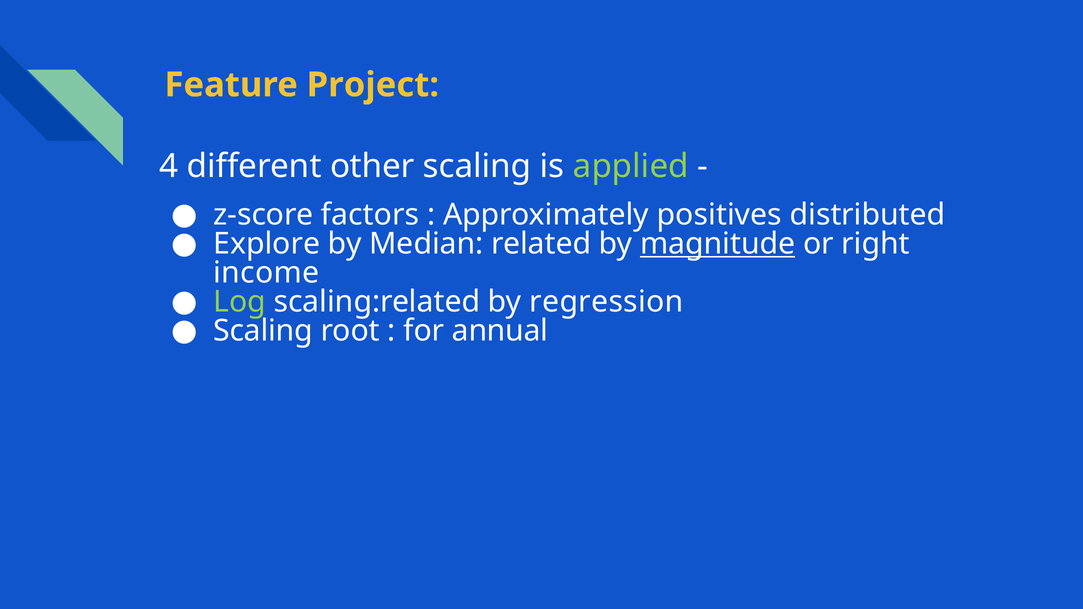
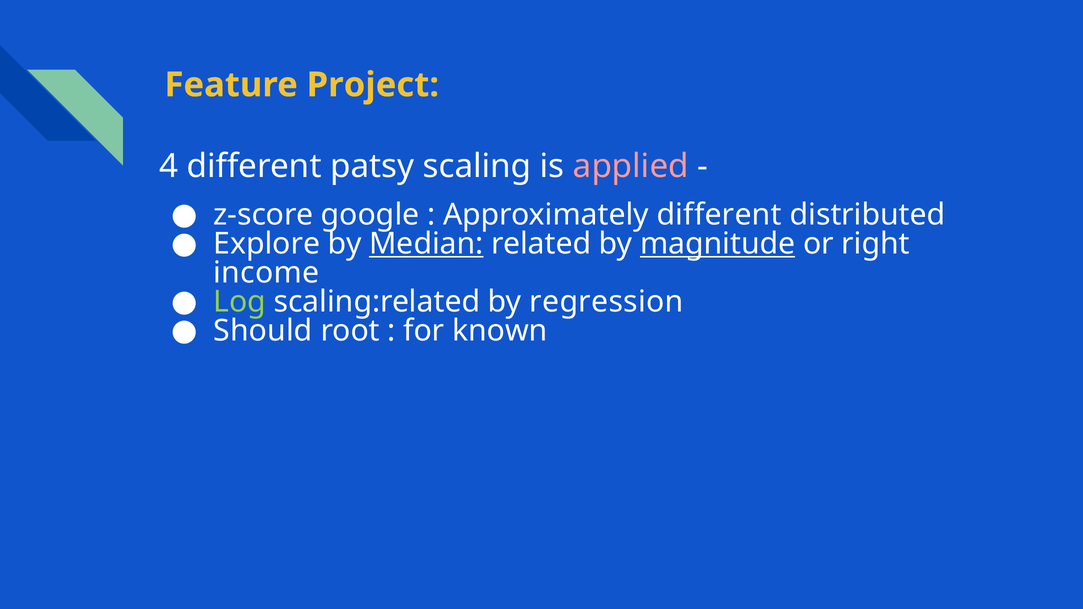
other: other -> patsy
applied colour: light green -> pink
factors: factors -> google
Approximately positives: positives -> different
Median underline: none -> present
Scaling at (263, 331): Scaling -> Should
annual: annual -> known
